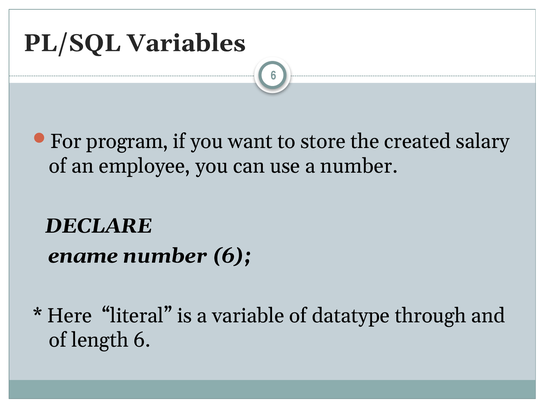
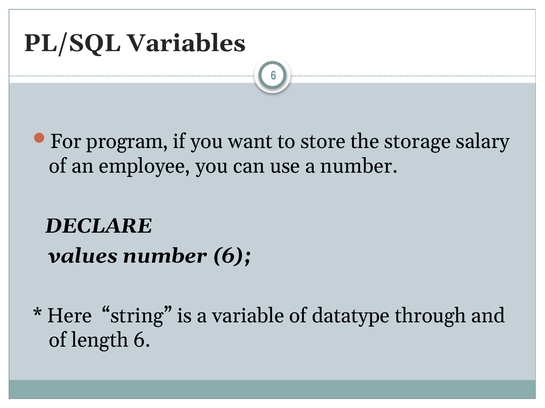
created: created -> storage
ename: ename -> values
literal: literal -> string
